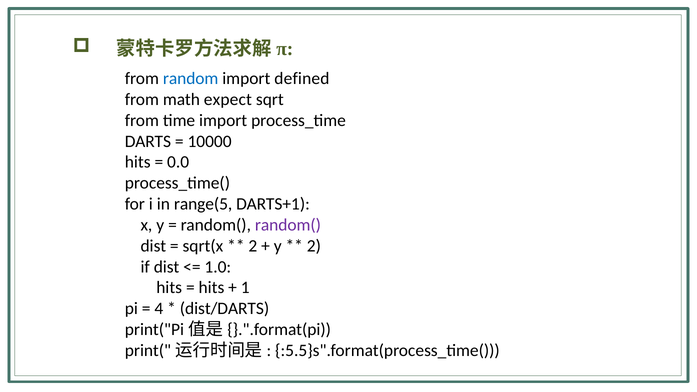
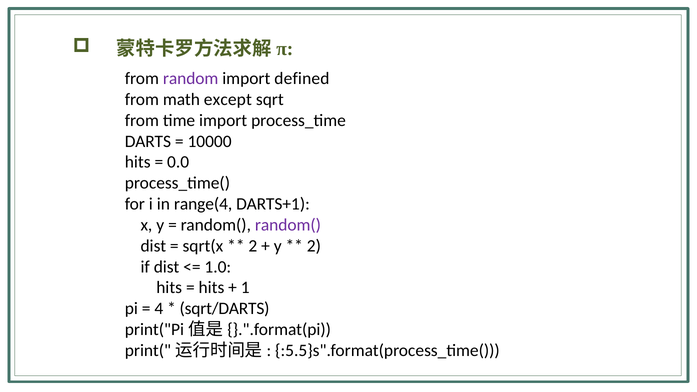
random colour: blue -> purple
expect: expect -> except
range(5: range(5 -> range(4
dist/DARTS: dist/DARTS -> sqrt/DARTS
